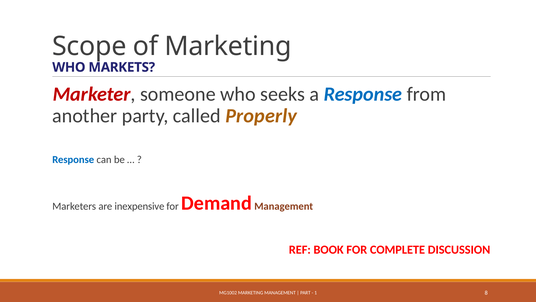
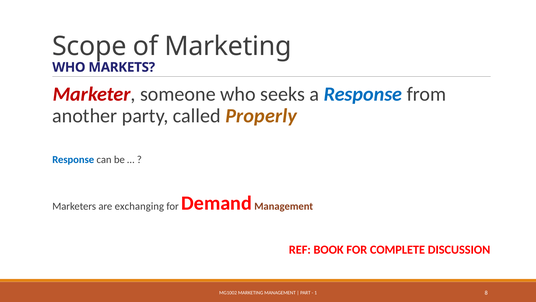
inexpensive: inexpensive -> exchanging
